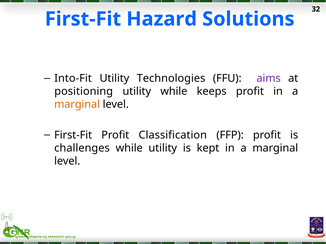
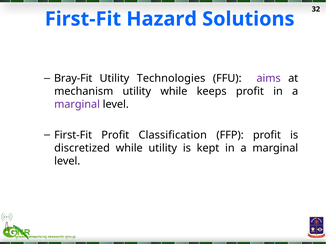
Into-Fit: Into-Fit -> Bray-Fit
positioning: positioning -> mechanism
marginal at (77, 105) colour: orange -> purple
challenges: challenges -> discretized
